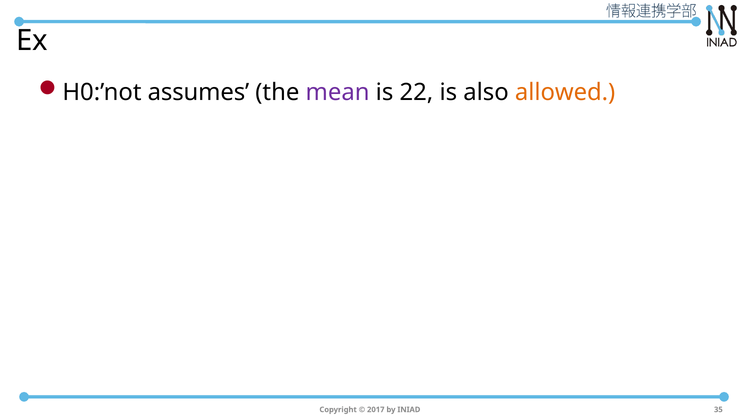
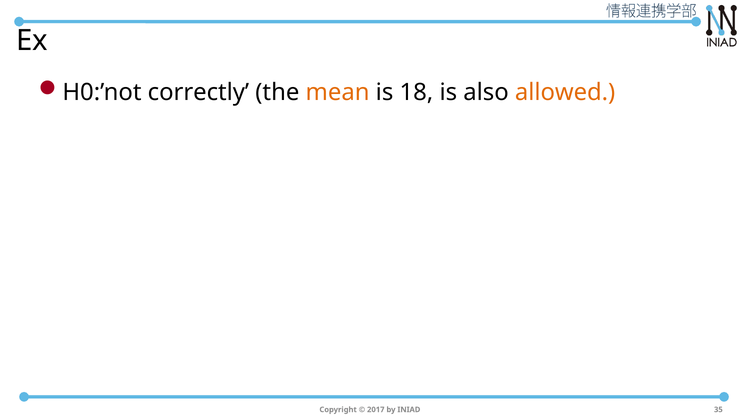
assumes: assumes -> correctly
mean colour: purple -> orange
22: 22 -> 18
